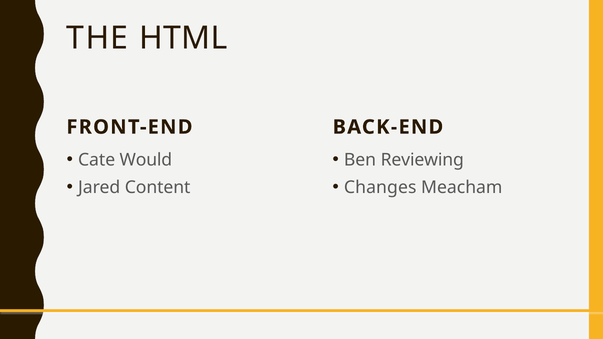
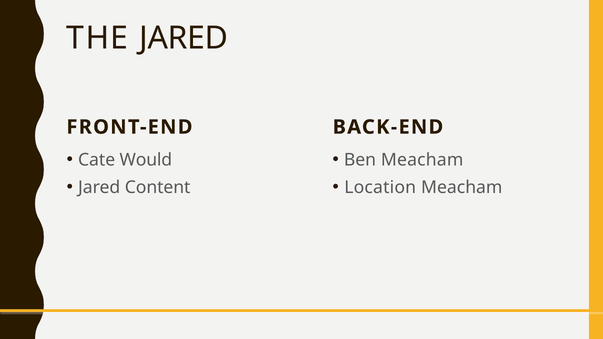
THE HTML: HTML -> JARED
Ben Reviewing: Reviewing -> Meacham
Changes: Changes -> Location
